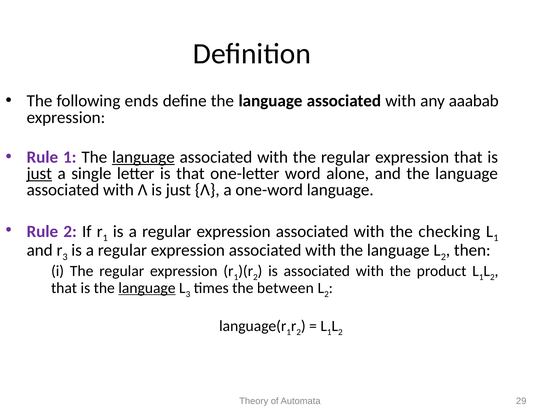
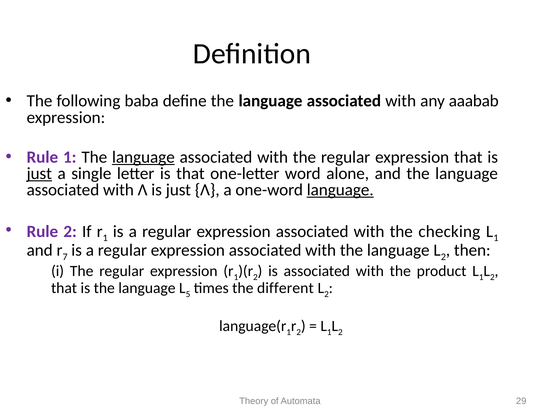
ends: ends -> baba
language at (340, 190) underline: none -> present
3 at (65, 257): 3 -> 7
language at (147, 288) underline: present -> none
3 at (188, 294): 3 -> 5
between: between -> different
